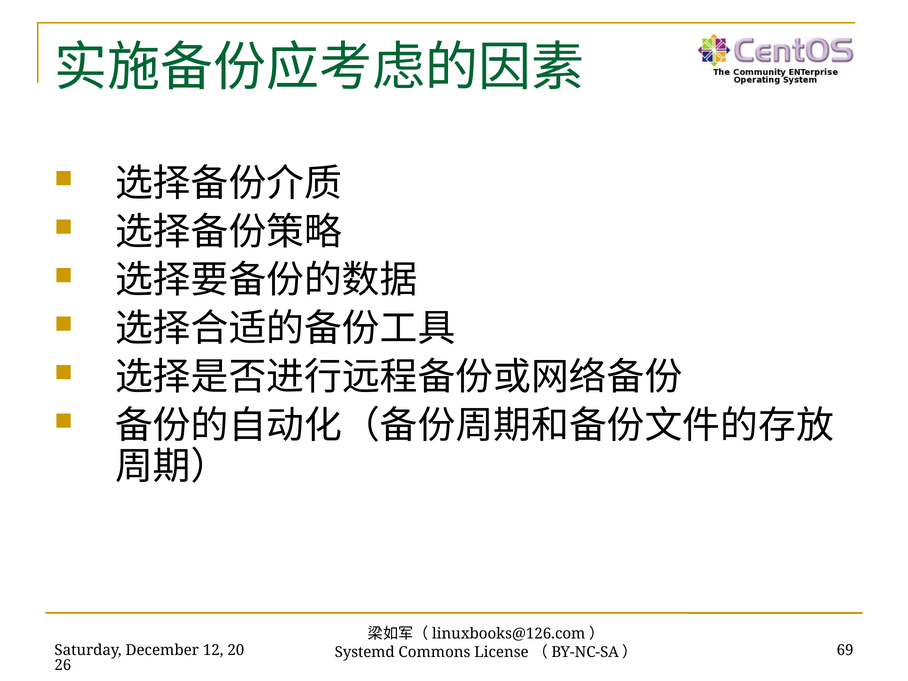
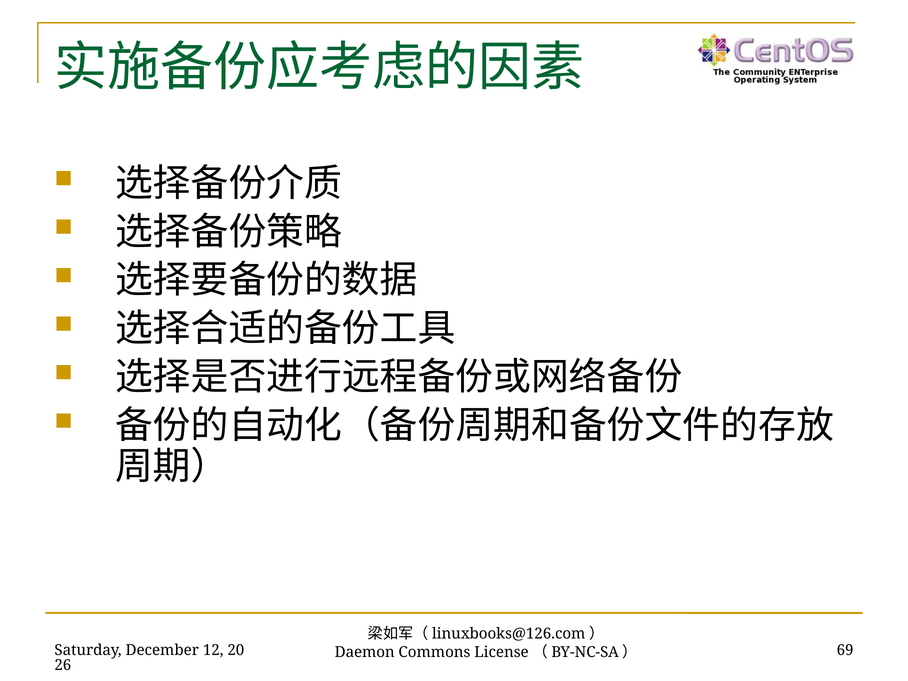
Systemd: Systemd -> Daemon
